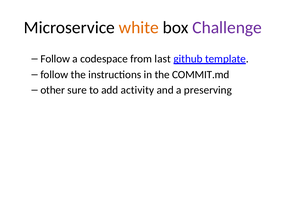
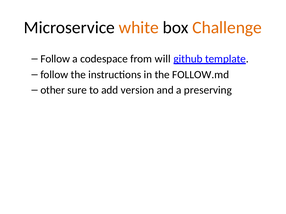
Challenge colour: purple -> orange
last: last -> will
COMMIT.md: COMMIT.md -> FOLLOW.md
activity: activity -> version
